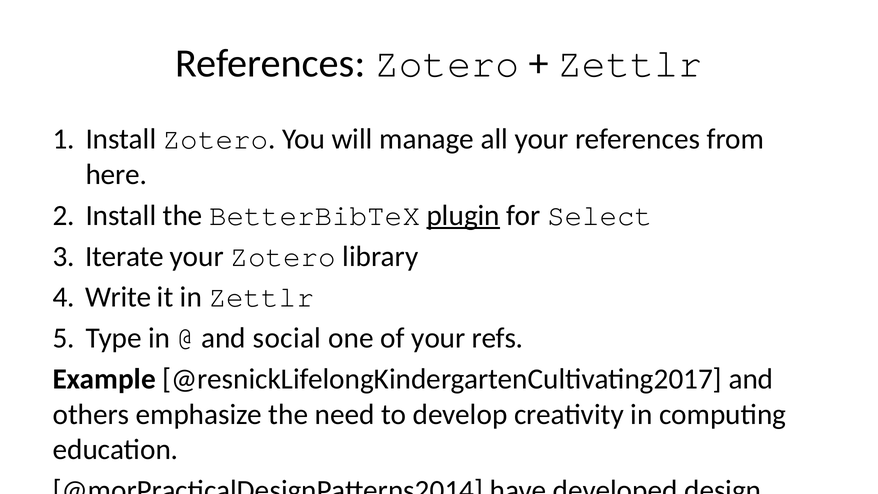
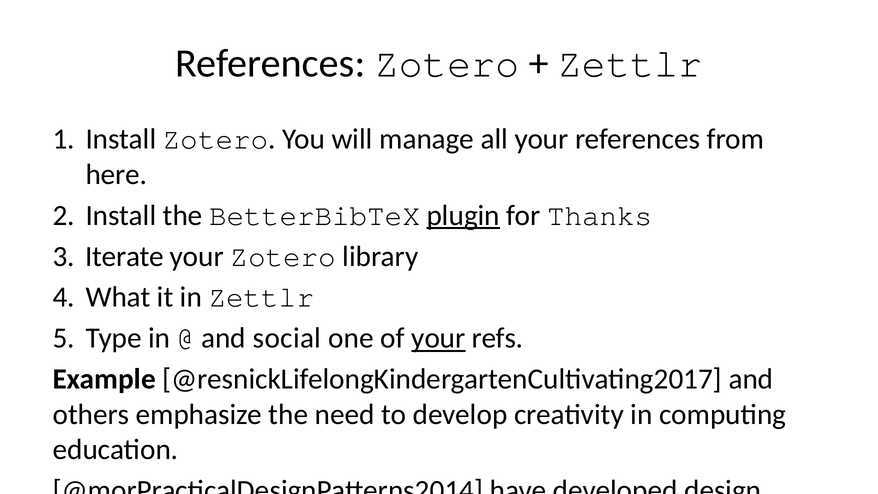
Select: Select -> Thanks
Write: Write -> What
your at (438, 338) underline: none -> present
